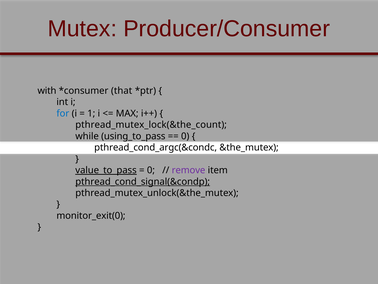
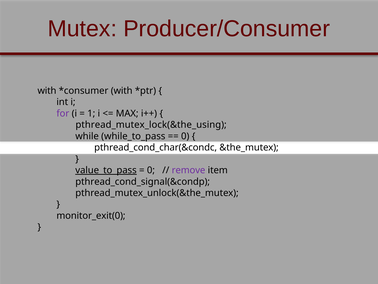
that at (122, 91): that -> with
for colour: blue -> purple
pthread_mutex_lock(&the_count: pthread_mutex_lock(&the_count -> pthread_mutex_lock(&the_using
using_to_pass: using_to_pass -> while_to_pass
pthread_cond_argc(&condc: pthread_cond_argc(&condc -> pthread_cond_char(&condc
pthread_cond_signal(&condp underline: present -> none
